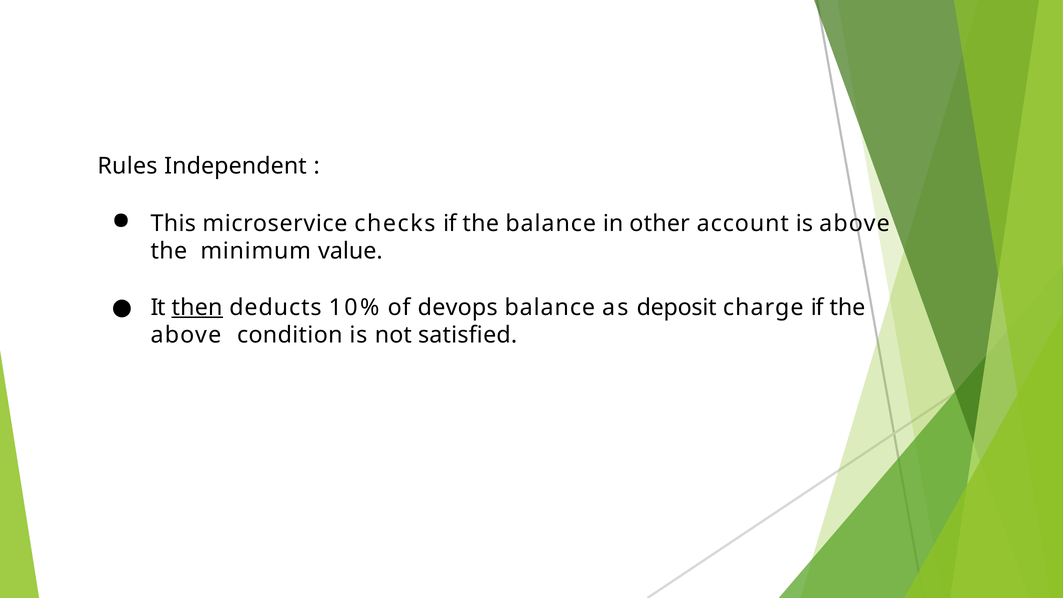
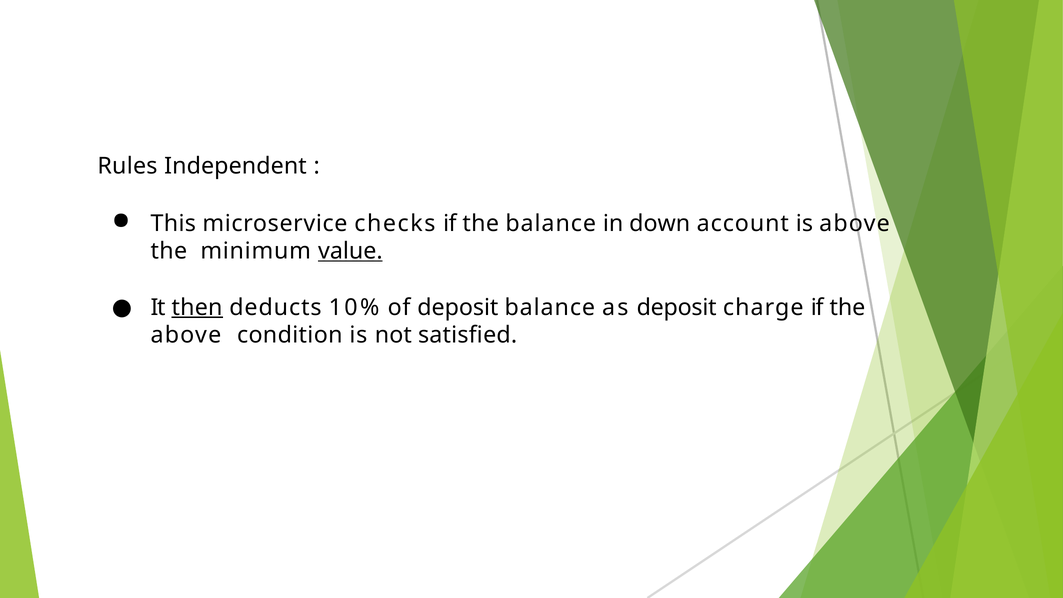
other: other -> down
value underline: none -> present
of devops: devops -> deposit
